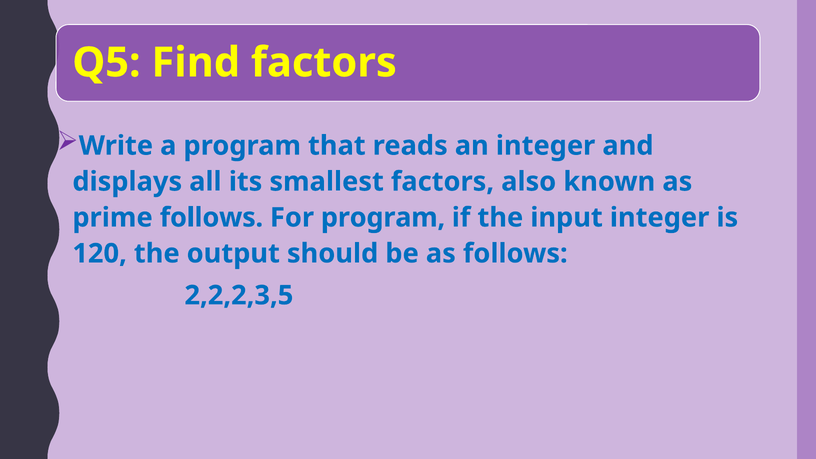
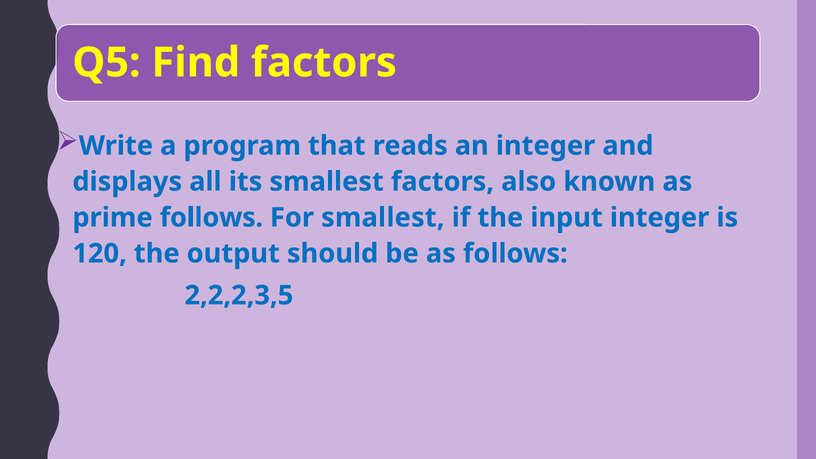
For program: program -> smallest
